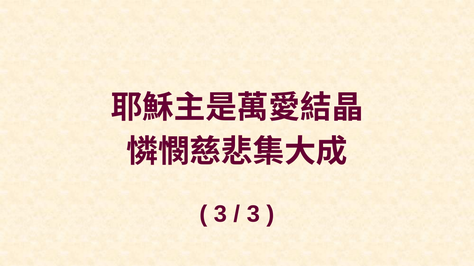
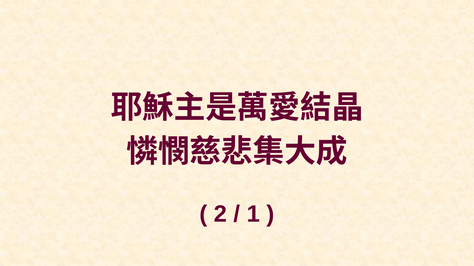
3 at (221, 214): 3 -> 2
3 at (253, 214): 3 -> 1
